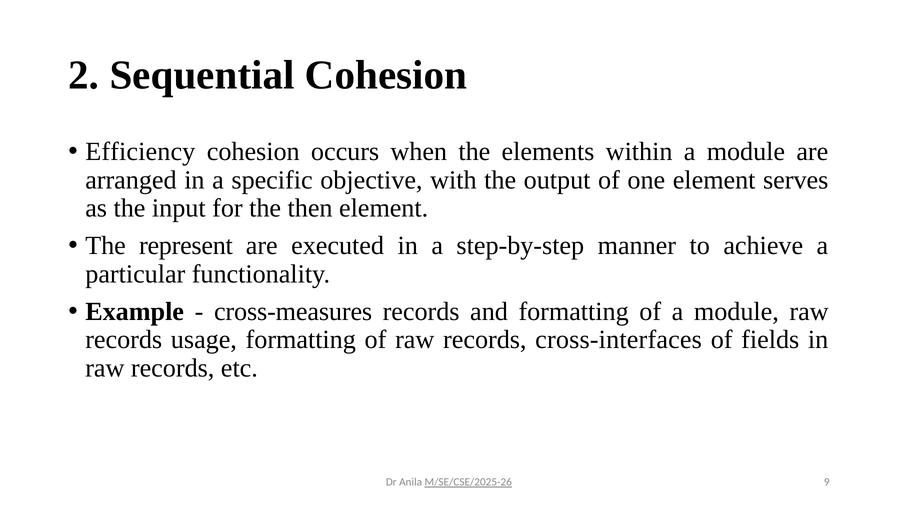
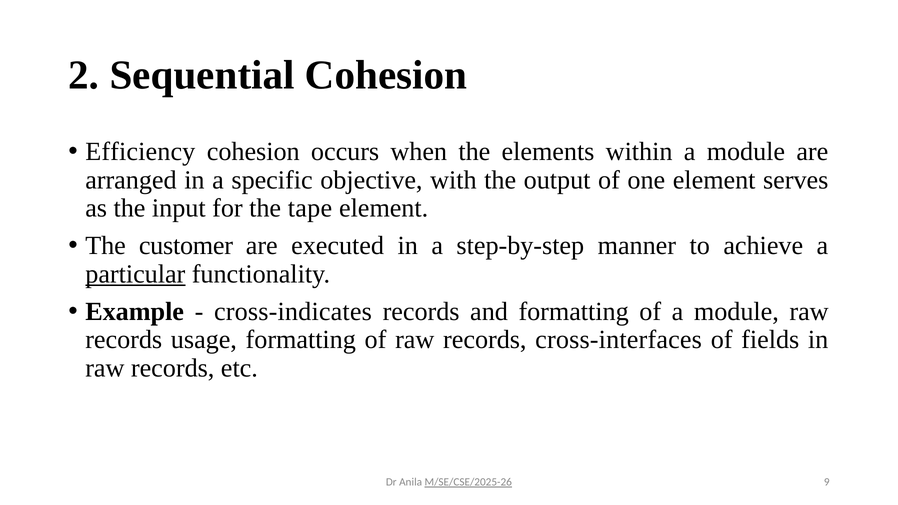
then: then -> tape
represent: represent -> customer
particular underline: none -> present
cross-measures: cross-measures -> cross-indicates
